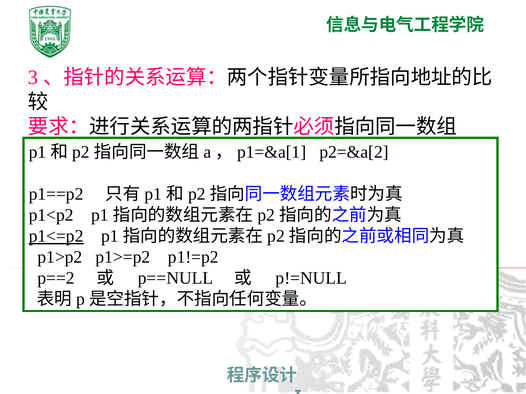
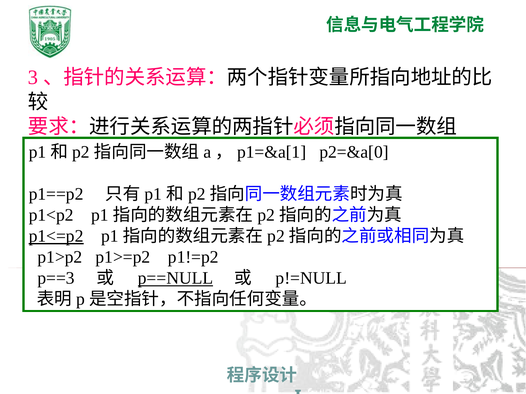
p2=&a[2: p2=&a[2 -> p2=&a[0
p==2: p==2 -> p==3
p==NULL underline: none -> present
